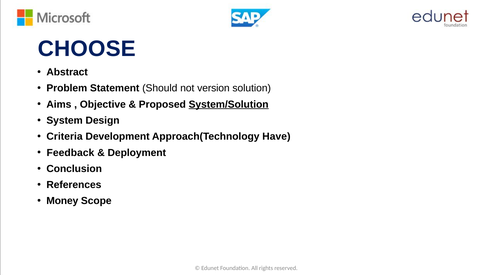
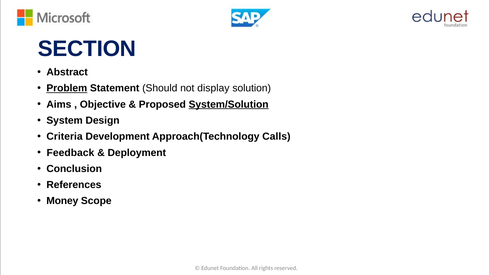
CHOOSE: CHOOSE -> SECTION
Problem underline: none -> present
version: version -> display
Have: Have -> Calls
